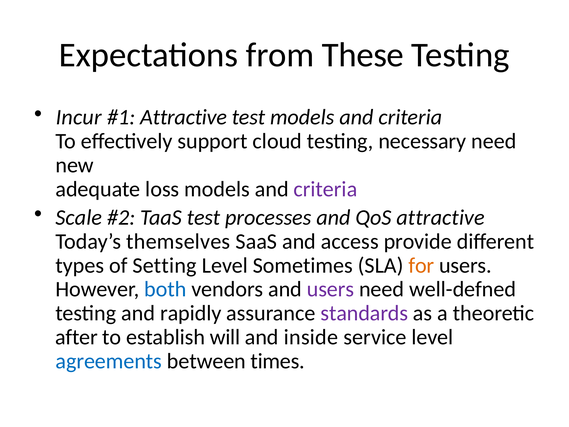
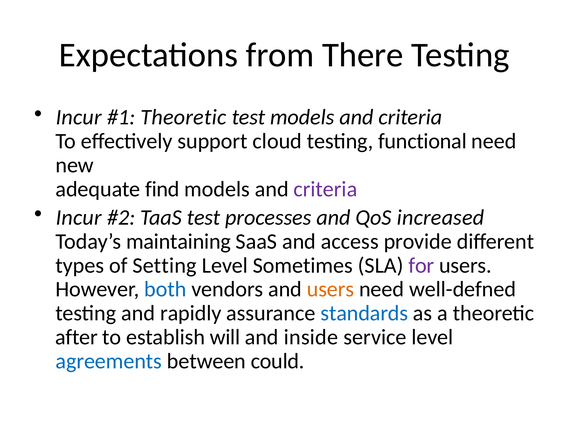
These: These -> There
Attractive at (184, 117): Attractive -> Theoretic
necessary: necessary -> functional
loss: loss -> find
Scale at (79, 217): Scale -> Incur
QoS attractive: attractive -> increased
themselves: themselves -> maintaining
for colour: orange -> purple
users at (330, 289) colour: purple -> orange
standards colour: purple -> blue
times: times -> could
